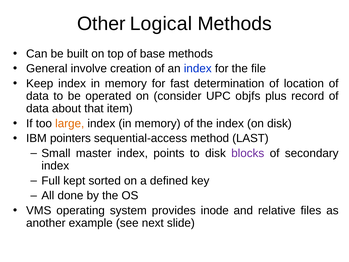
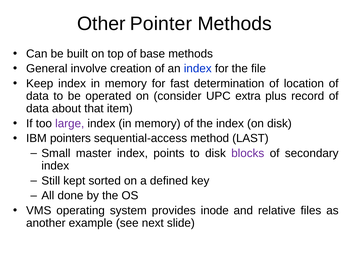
Logical: Logical -> Pointer
objfs: objfs -> extra
large colour: orange -> purple
Full: Full -> Still
